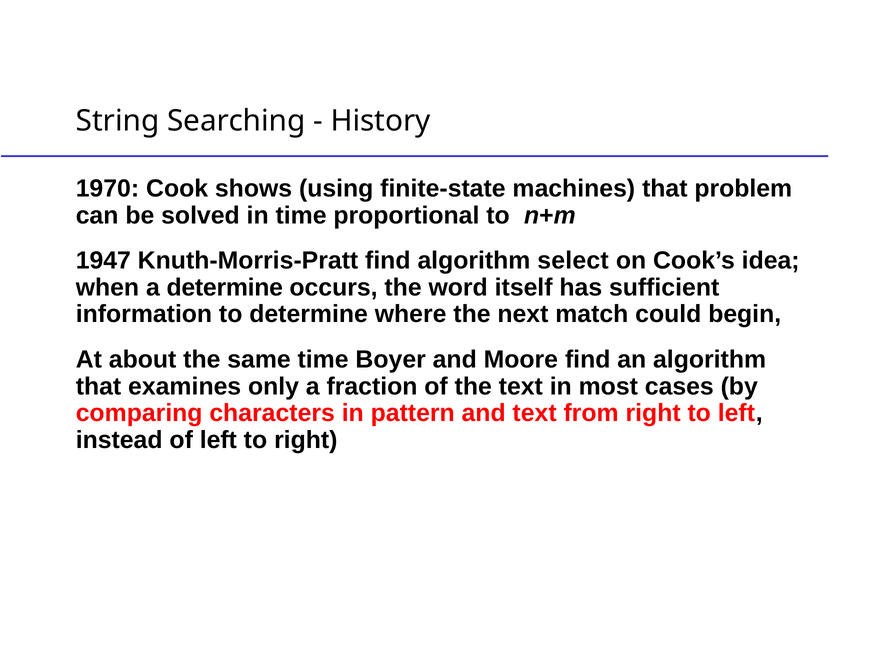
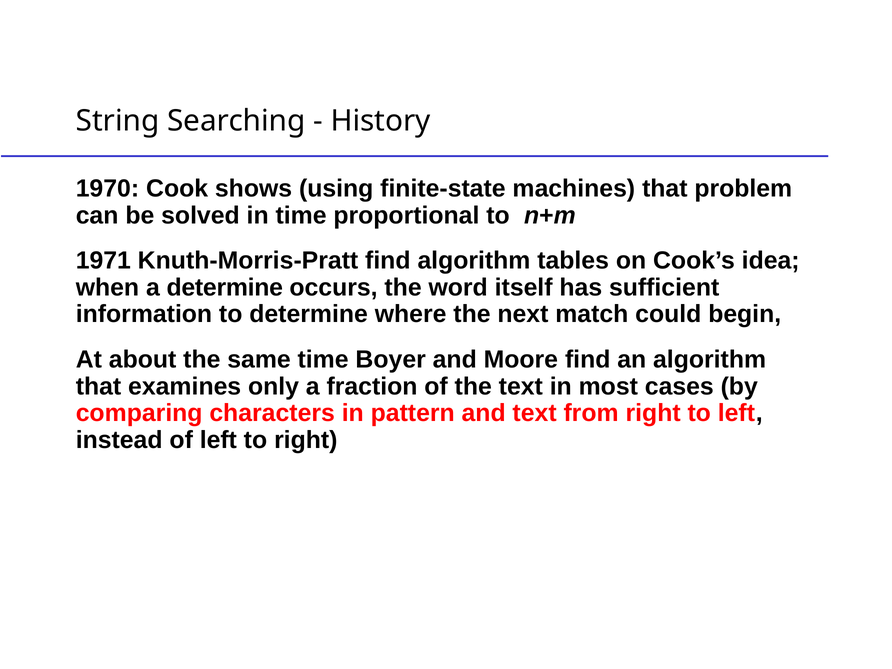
1947: 1947 -> 1971
select: select -> tables
